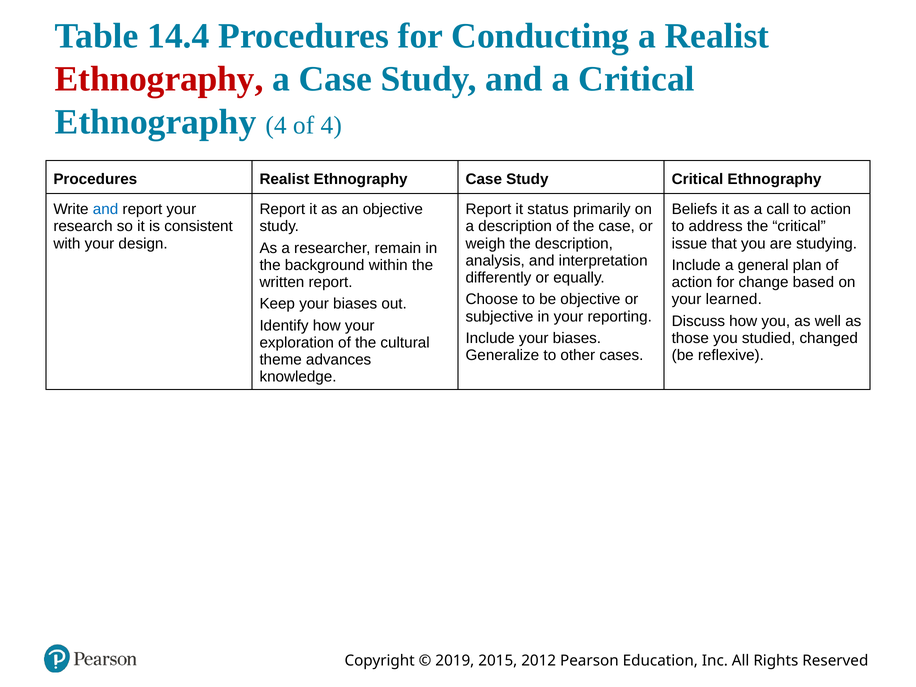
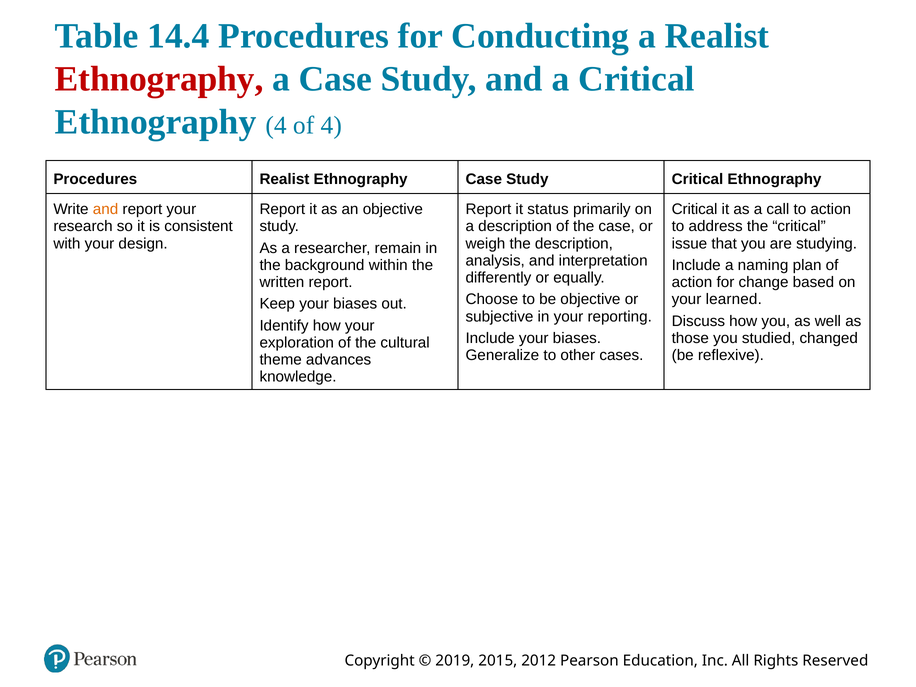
and at (106, 209) colour: blue -> orange
Beliefs at (695, 209): Beliefs -> Critical
general: general -> naming
